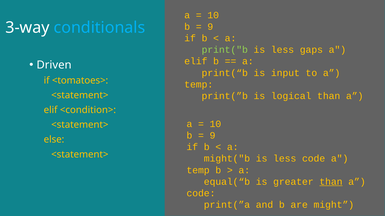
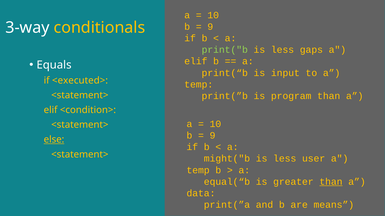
conditionals colour: light blue -> yellow
Driven: Driven -> Equals
<tomatoes>: <tomatoes> -> <executed>
logical: logical -> program
else underline: none -> present
less code: code -> user
code at (201, 194): code -> data
might: might -> means
